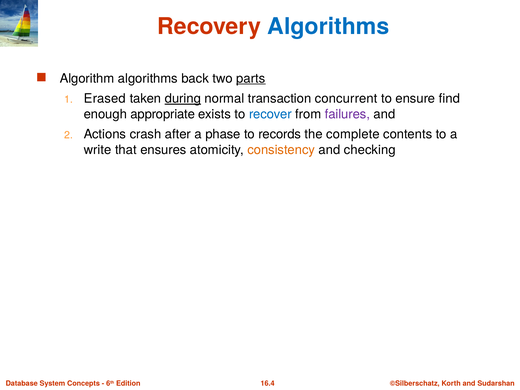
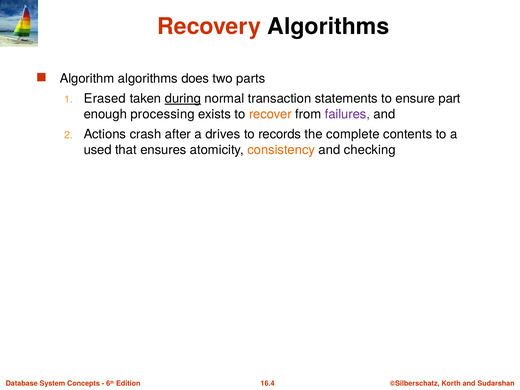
Algorithms at (328, 26) colour: blue -> black
back: back -> does
parts underline: present -> none
concurrent: concurrent -> statements
find: find -> part
appropriate: appropriate -> processing
recover colour: blue -> orange
phase: phase -> drives
write: write -> used
